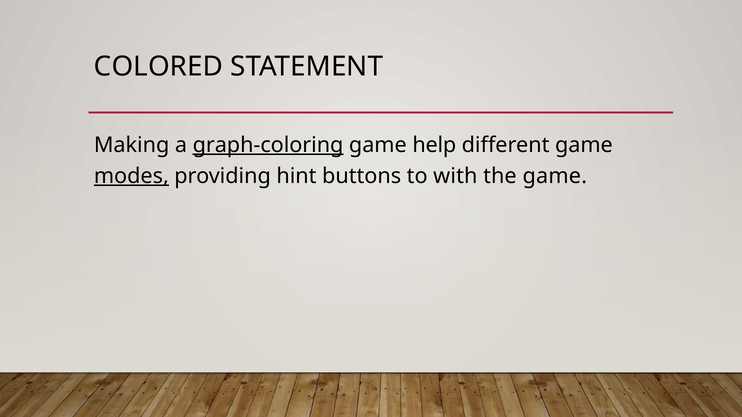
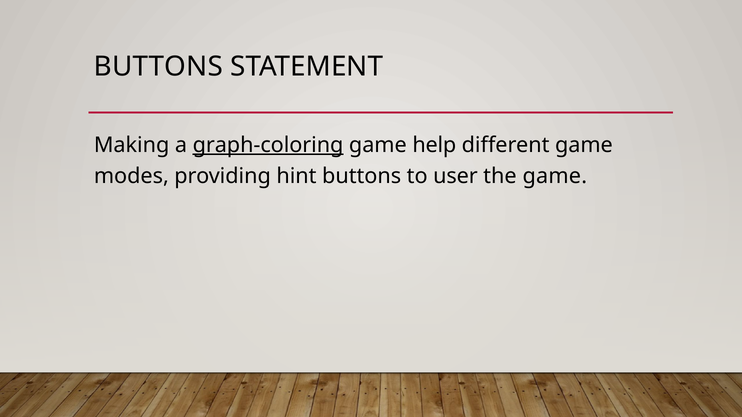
COLORED at (158, 67): COLORED -> BUTTONS
modes underline: present -> none
with: with -> user
